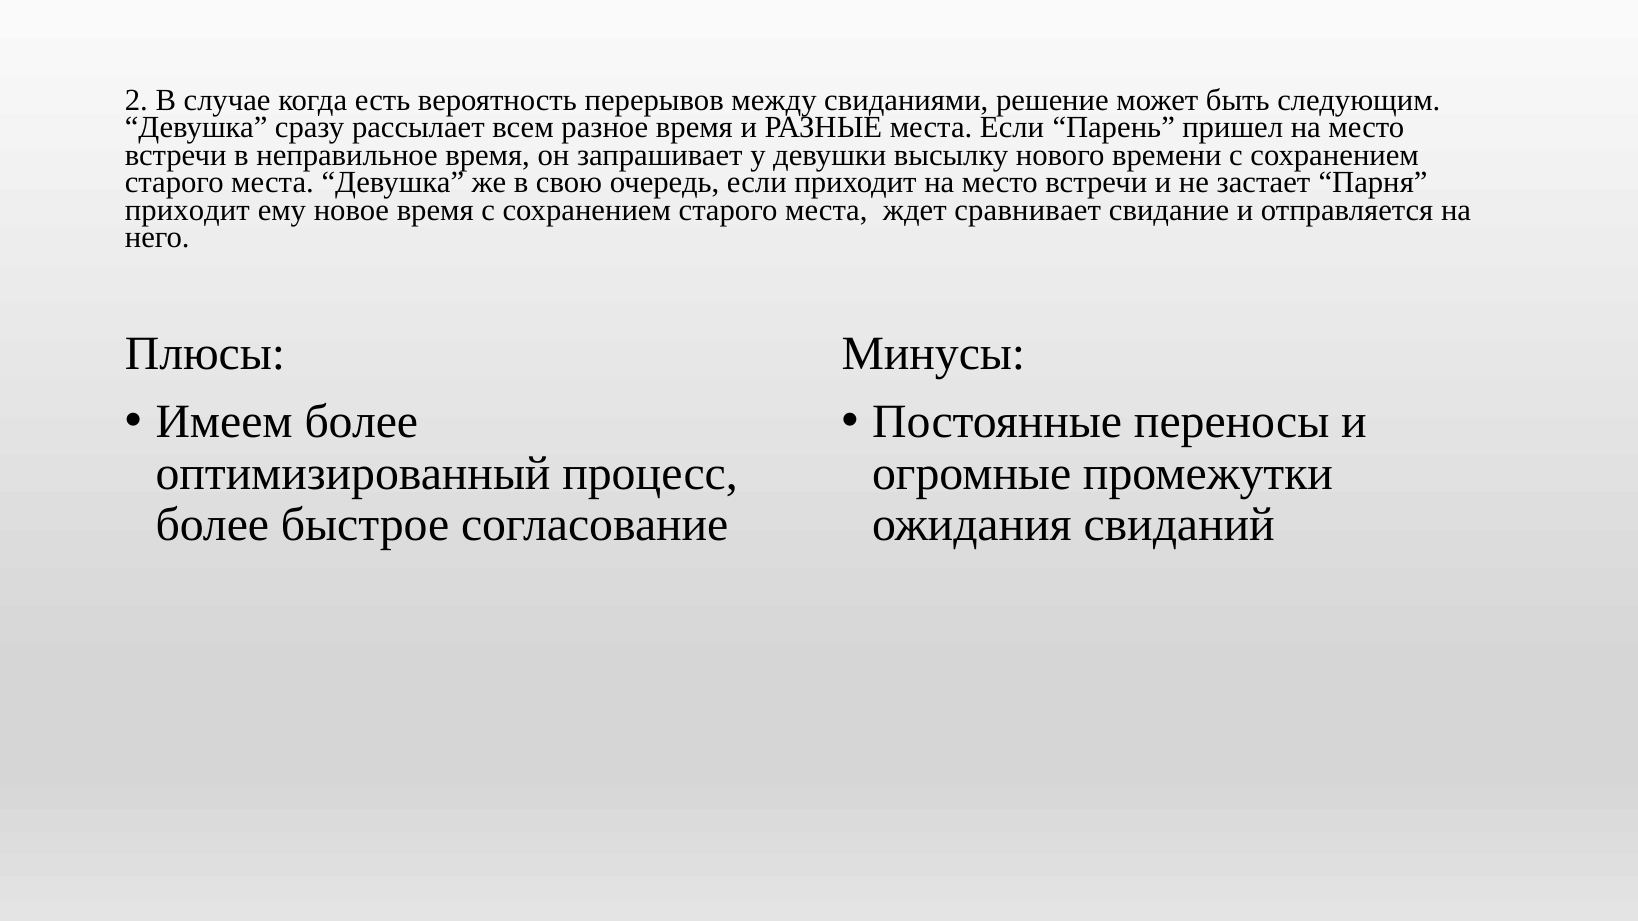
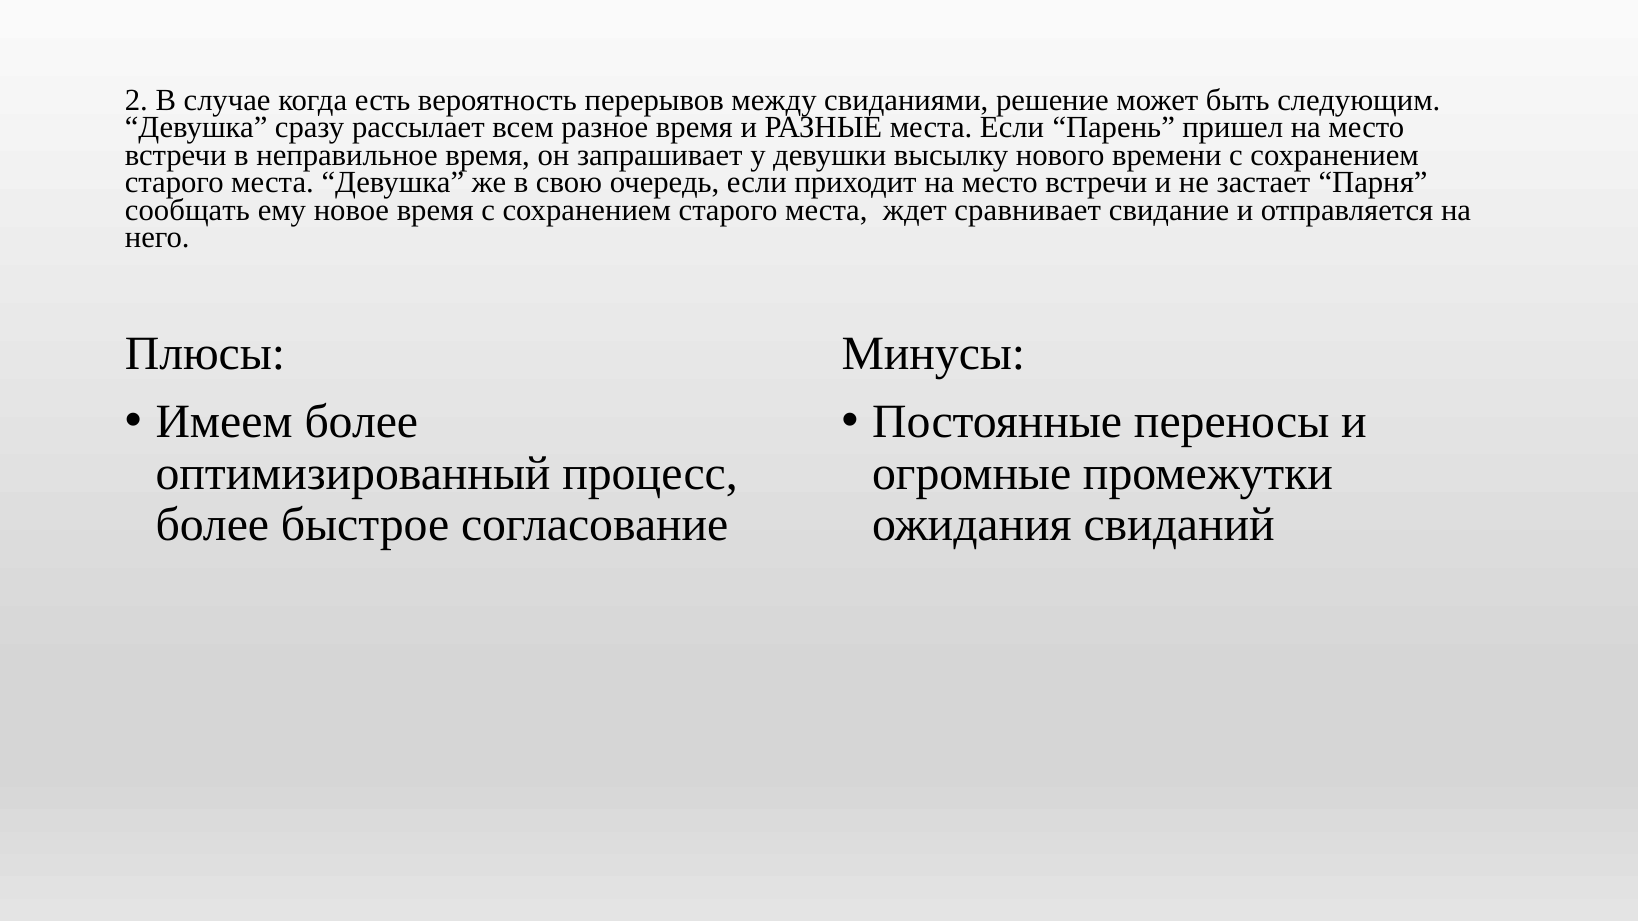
приходит at (187, 210): приходит -> сообщать
